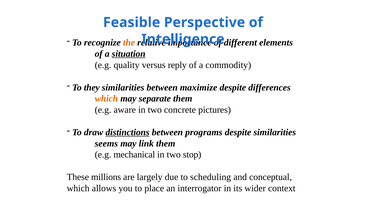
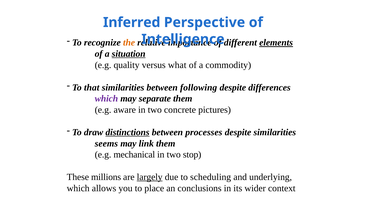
Feasible: Feasible -> Inferred
elements underline: none -> present
reply: reply -> what
they: they -> that
maximize: maximize -> following
which at (106, 99) colour: orange -> purple
programs: programs -> processes
largely underline: none -> present
conceptual: conceptual -> underlying
interrogator: interrogator -> conclusions
